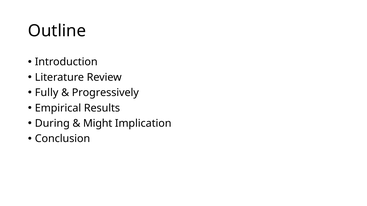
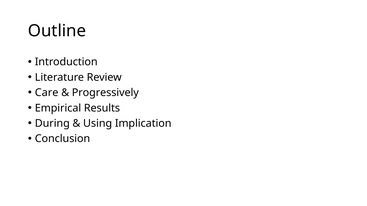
Fully: Fully -> Care
Might: Might -> Using
